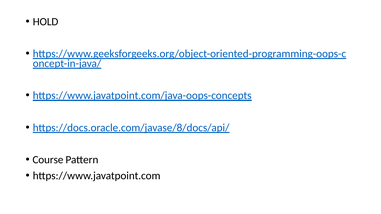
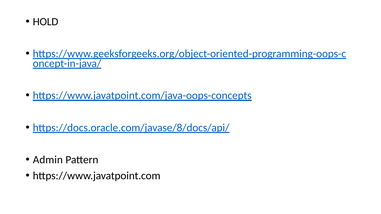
Course: Course -> Admin
